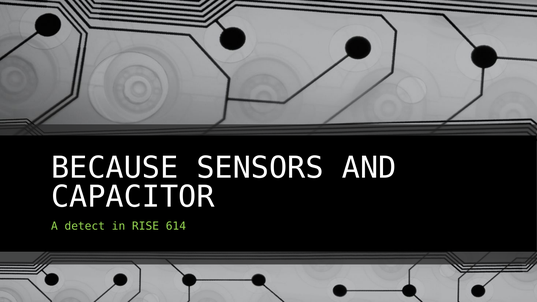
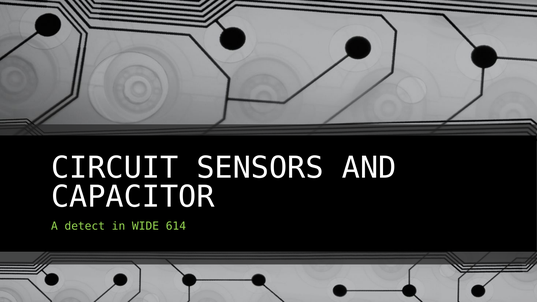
BECAUSE: BECAUSE -> CIRCUIT
RISE: RISE -> WIDE
